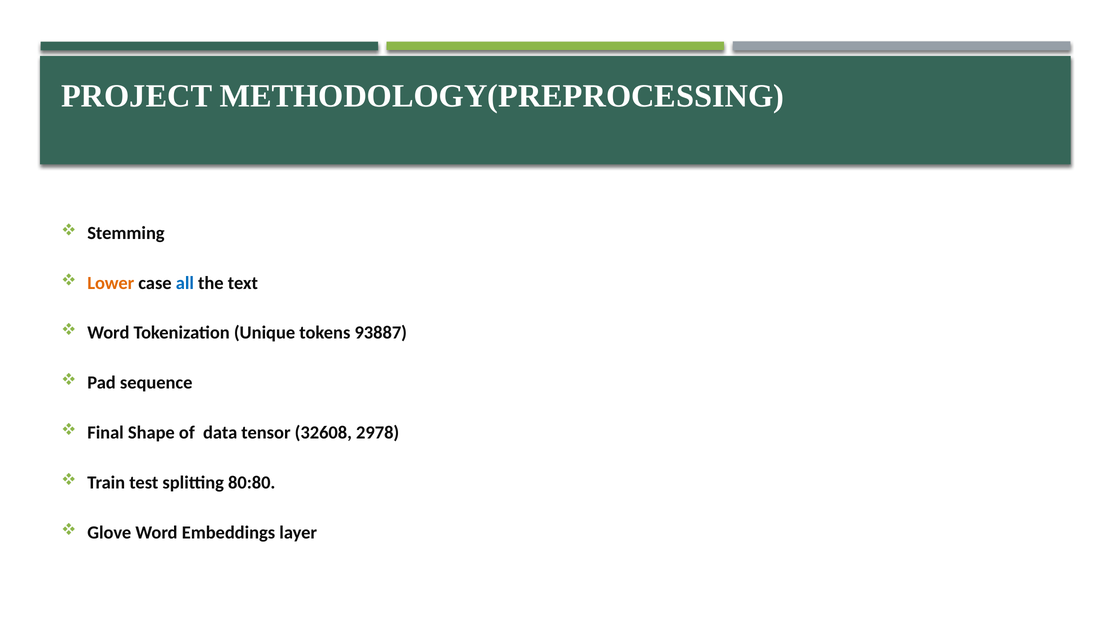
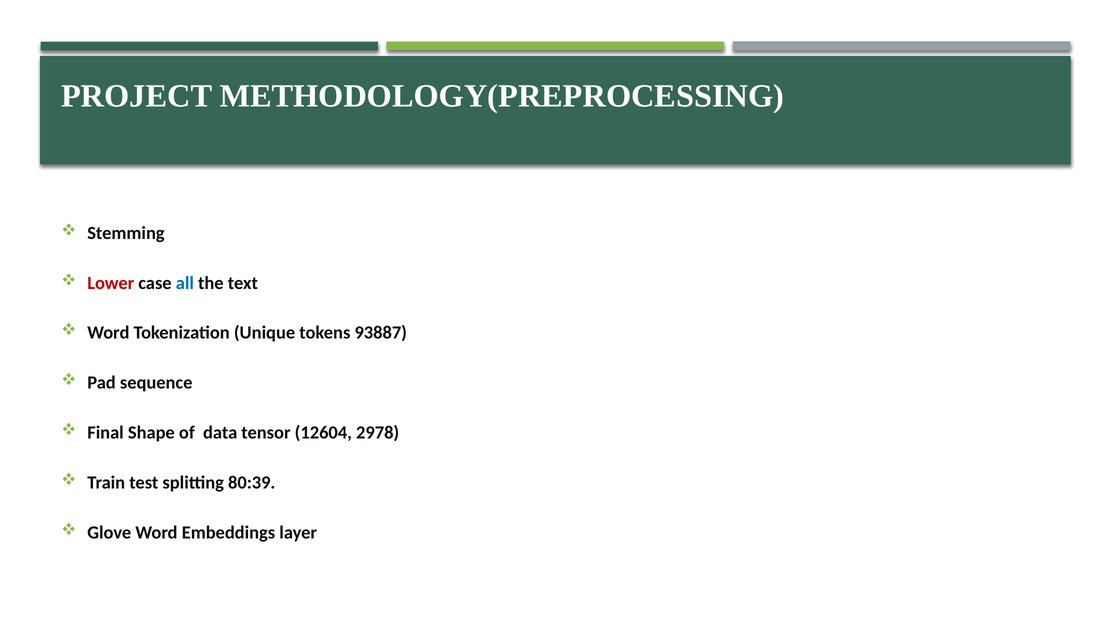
Lower colour: orange -> red
32608: 32608 -> 12604
80:80: 80:80 -> 80:39
